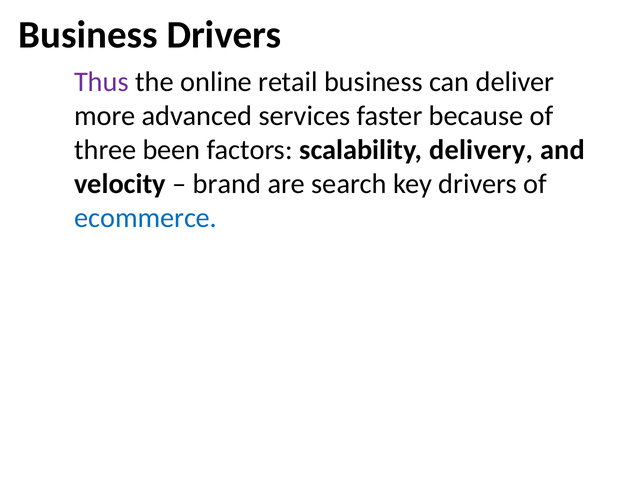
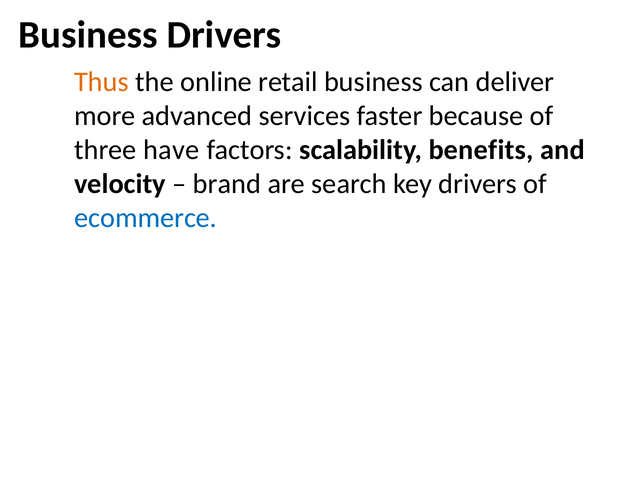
Thus colour: purple -> orange
been: been -> have
delivery: delivery -> benefits
